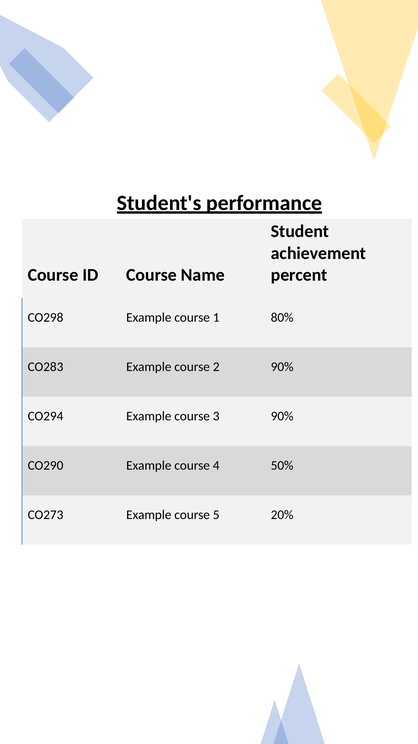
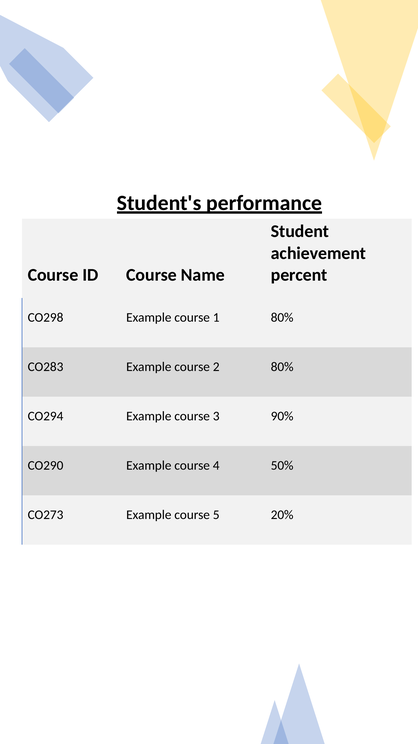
2 90%: 90% -> 80%
